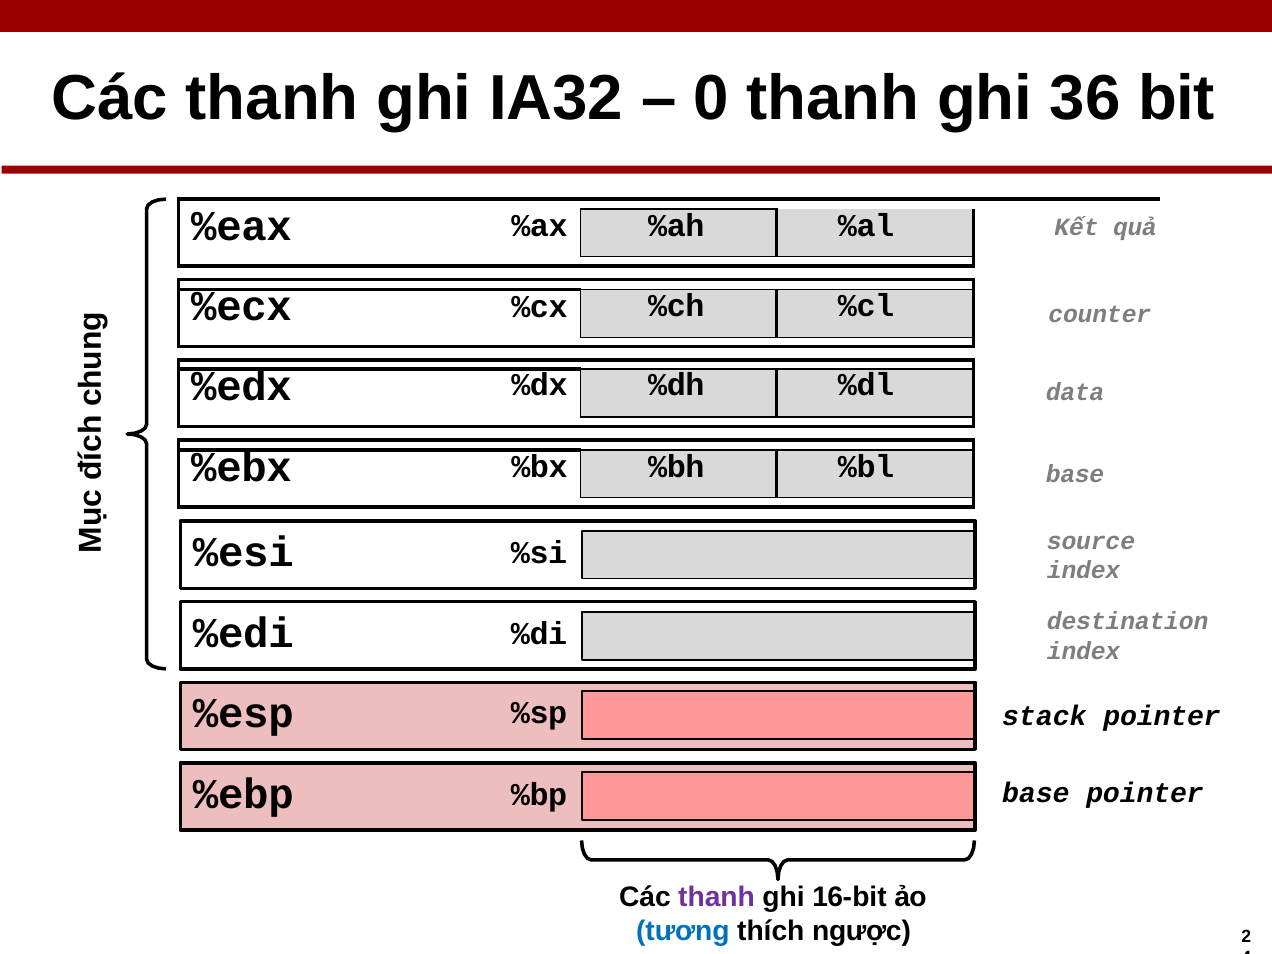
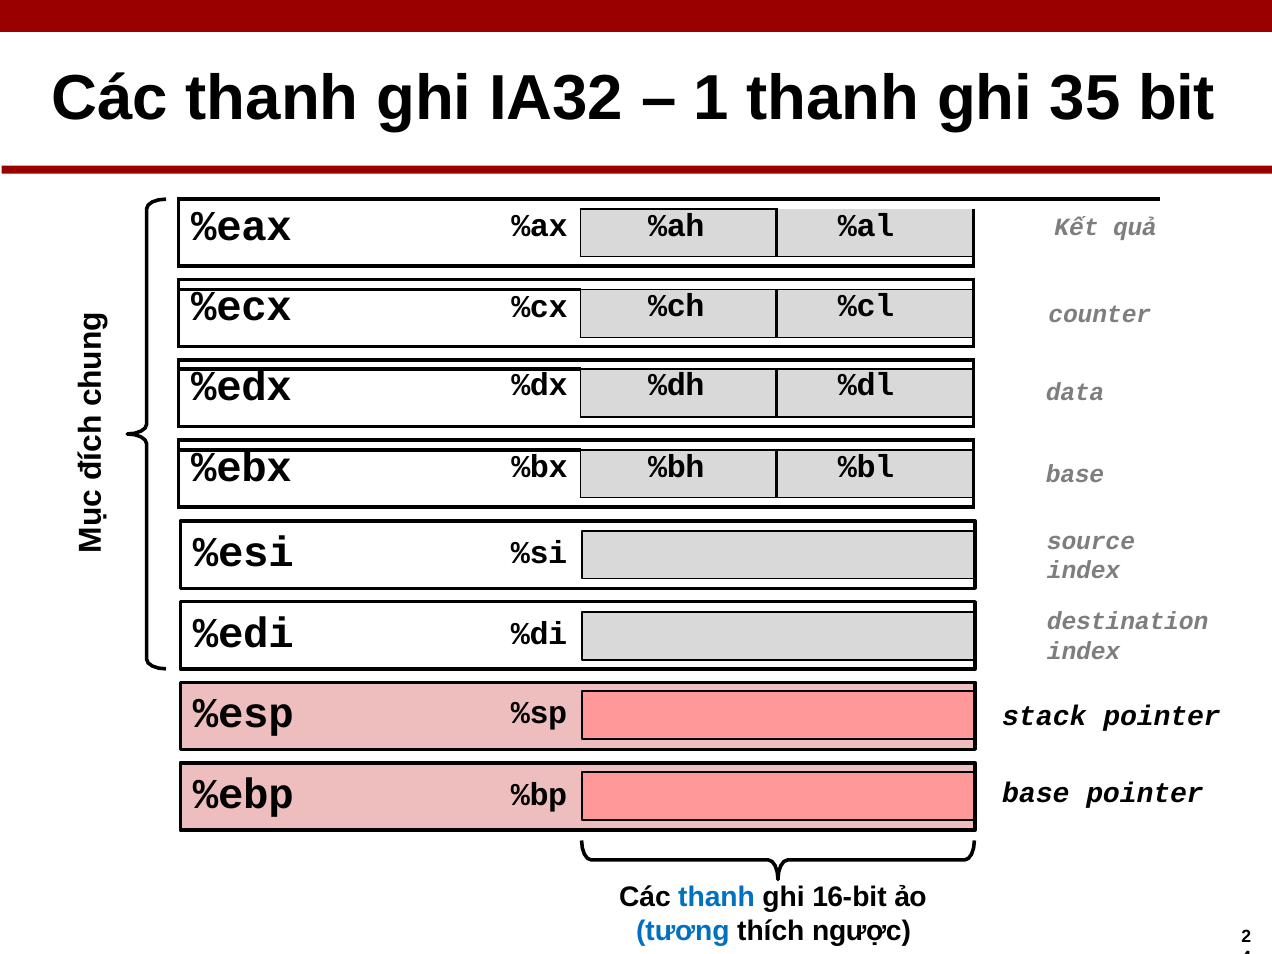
0: 0 -> 1
36: 36 -> 35
thanh at (717, 897) colour: purple -> blue
